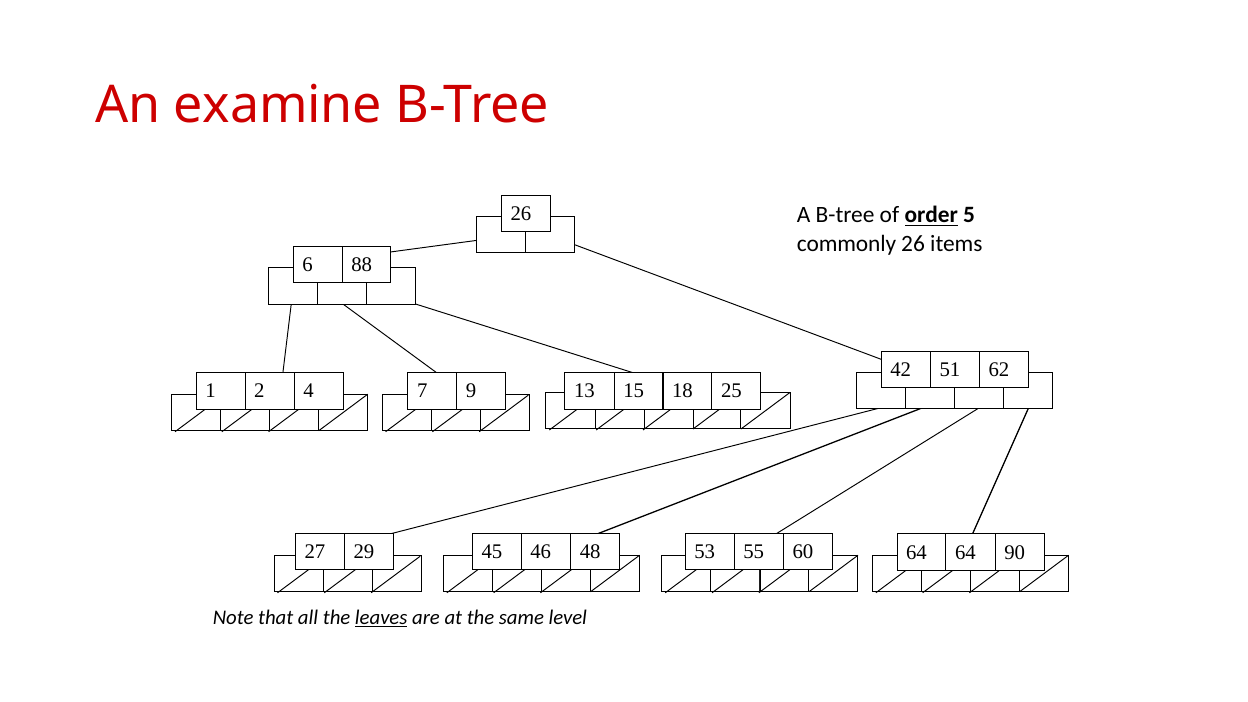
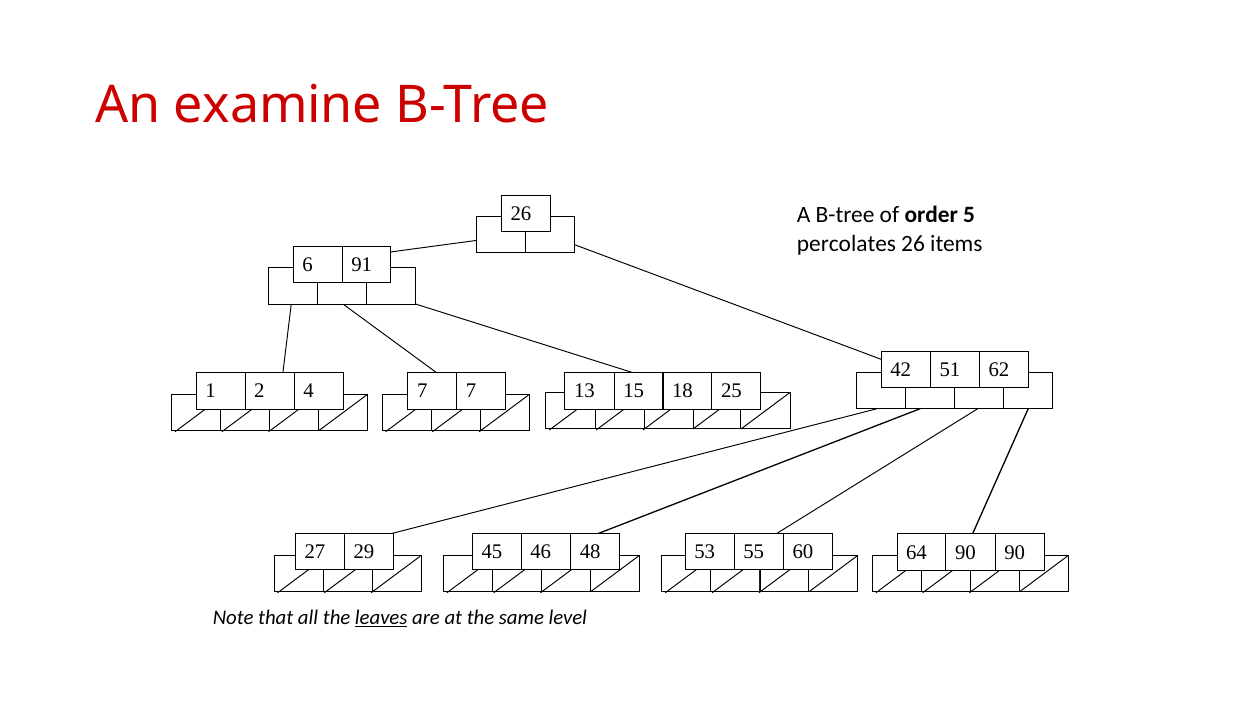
order underline: present -> none
commonly: commonly -> percolates
88: 88 -> 91
7 9: 9 -> 7
60 64: 64 -> 90
